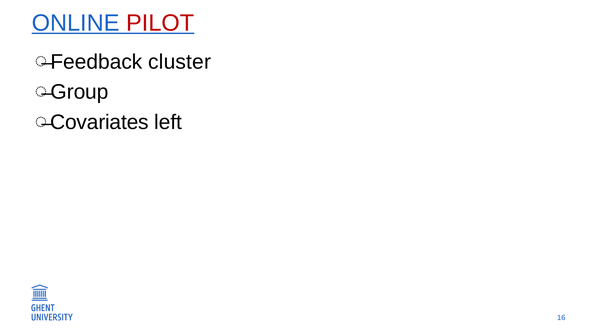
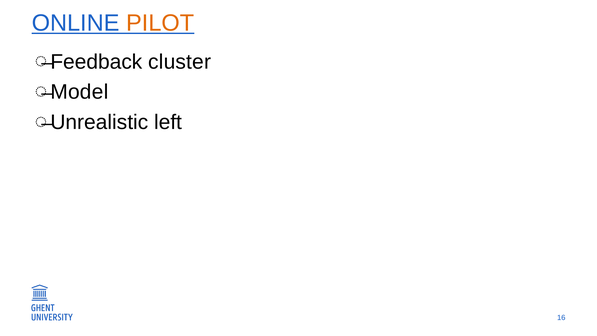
PILOT colour: red -> orange
Group: Group -> Model
Covariates: Covariates -> Unrealistic
